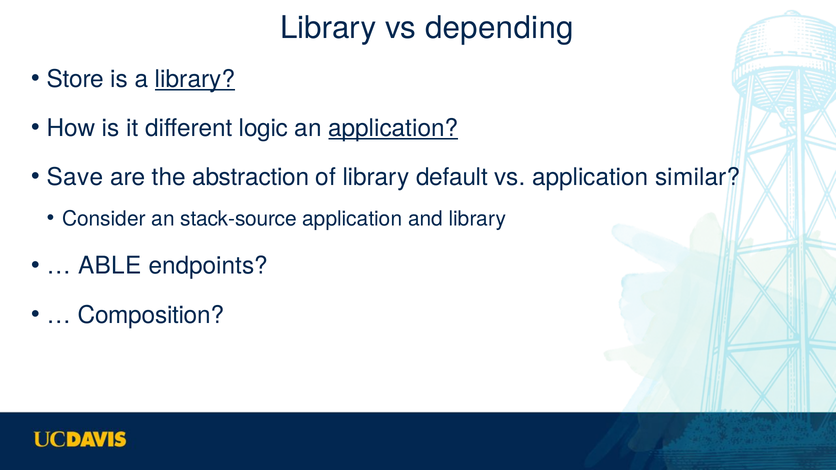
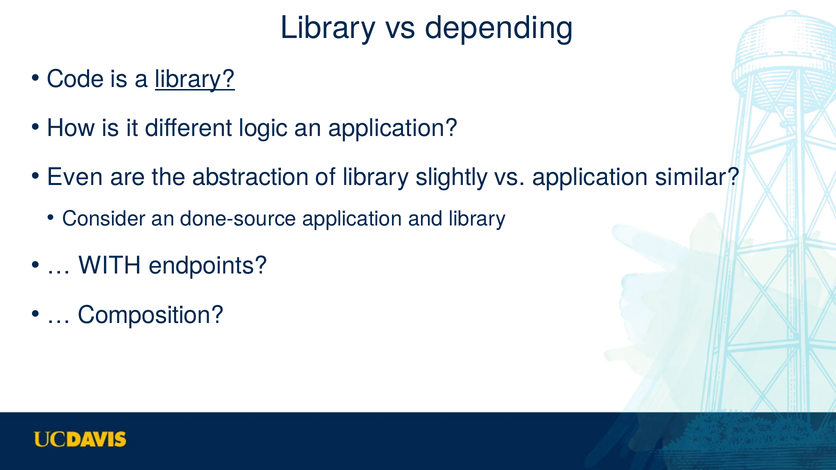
Store: Store -> Code
application at (393, 128) underline: present -> none
Save: Save -> Even
default: default -> slightly
stack-source: stack-source -> done-source
ABLE: ABLE -> WITH
